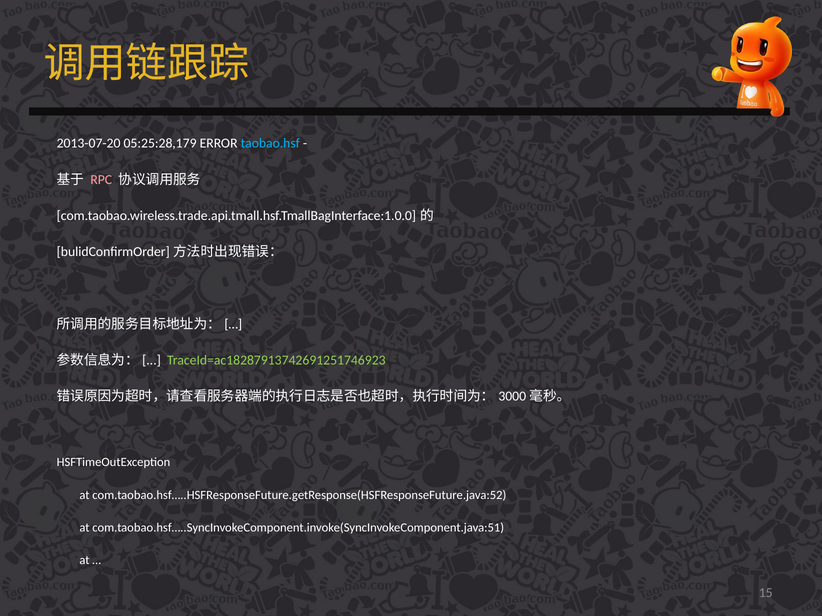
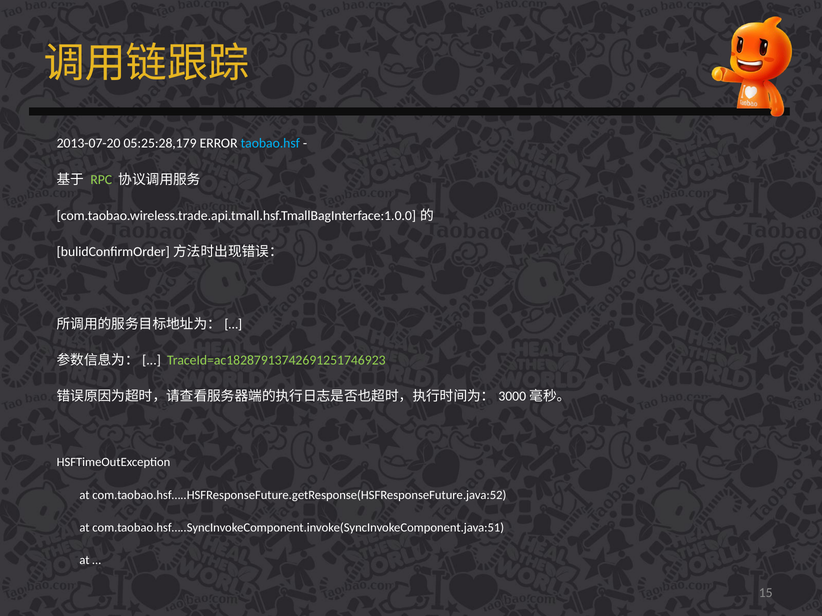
RPC colour: pink -> light green
